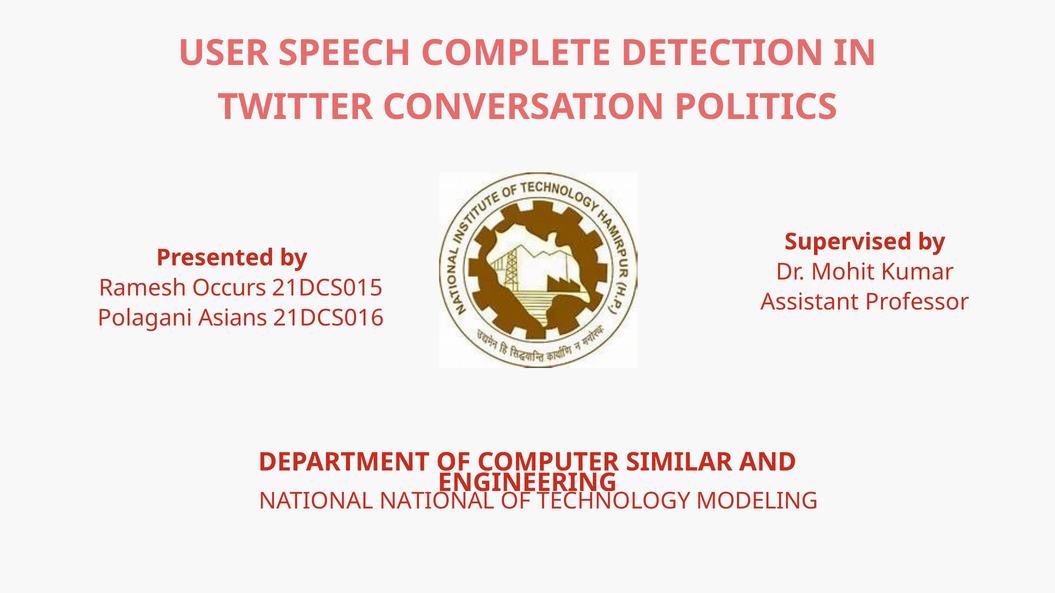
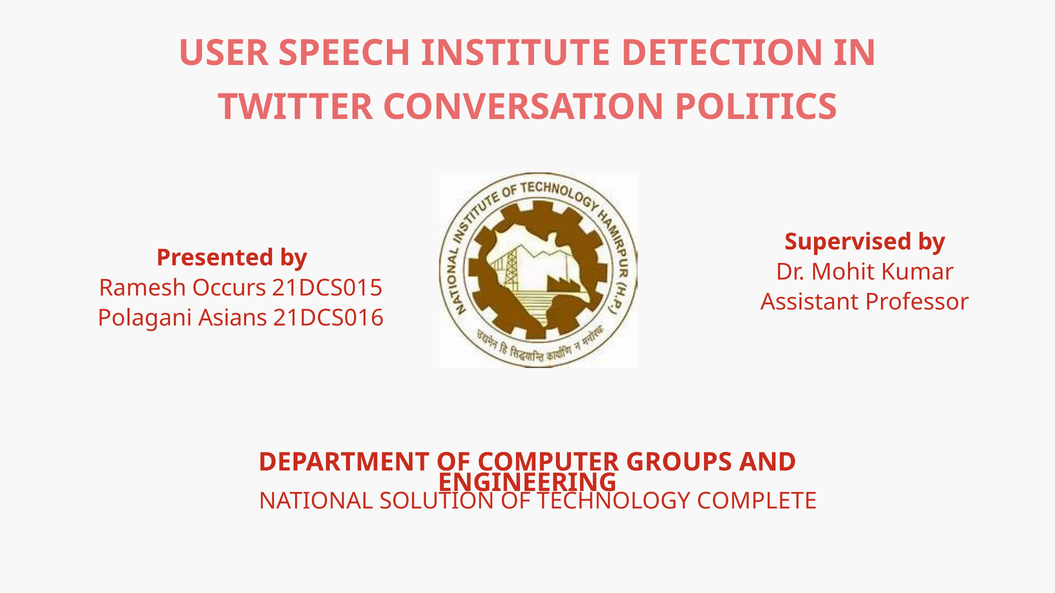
COMPLETE: COMPLETE -> INSTITUTE
SIMILAR: SIMILAR -> GROUPS
NATIONAL NATIONAL: NATIONAL -> SOLUTION
MODELING: MODELING -> COMPLETE
